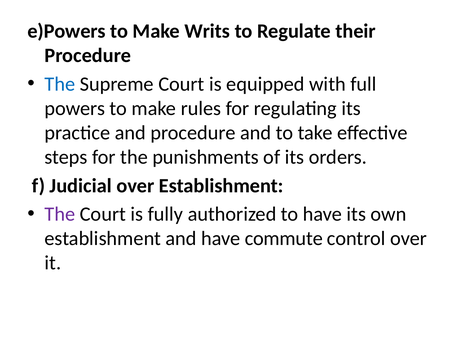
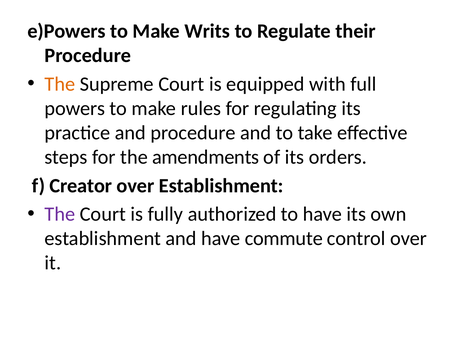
The at (60, 84) colour: blue -> orange
punishments: punishments -> amendments
Judicial: Judicial -> Creator
